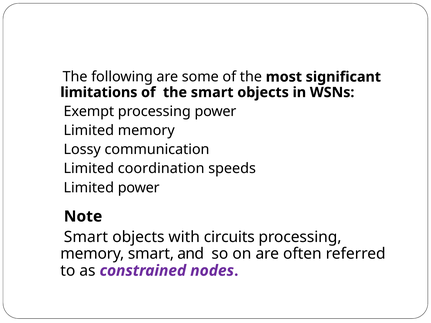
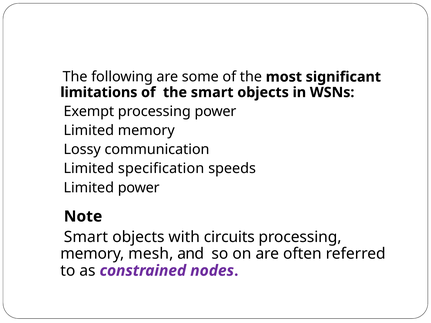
coordination: coordination -> specification
memory smart: smart -> mesh
